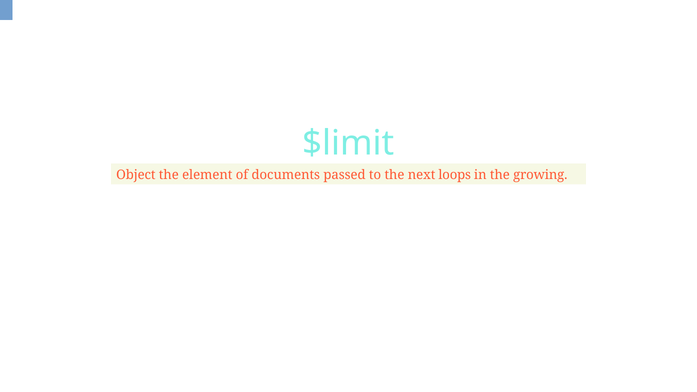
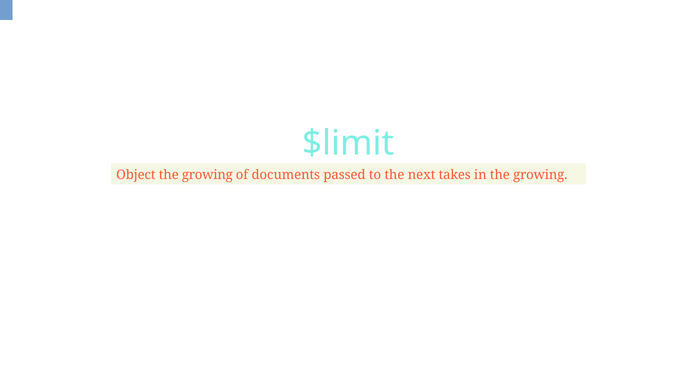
element at (207, 175): element -> growing
loops: loops -> takes
